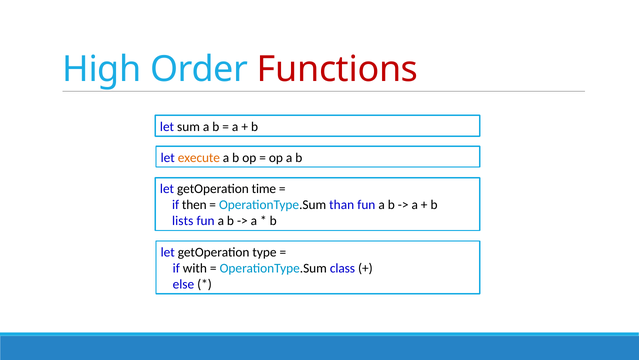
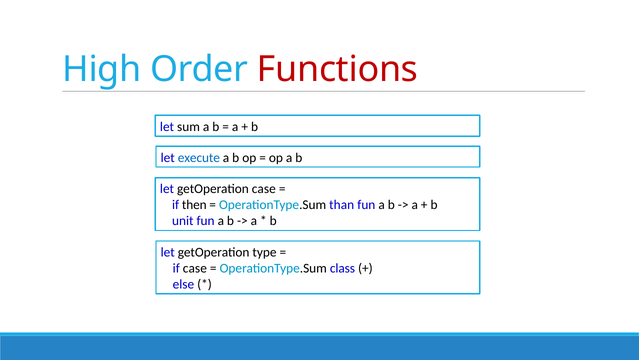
execute colour: orange -> blue
getOperation time: time -> case
lists: lists -> unit
if with: with -> case
